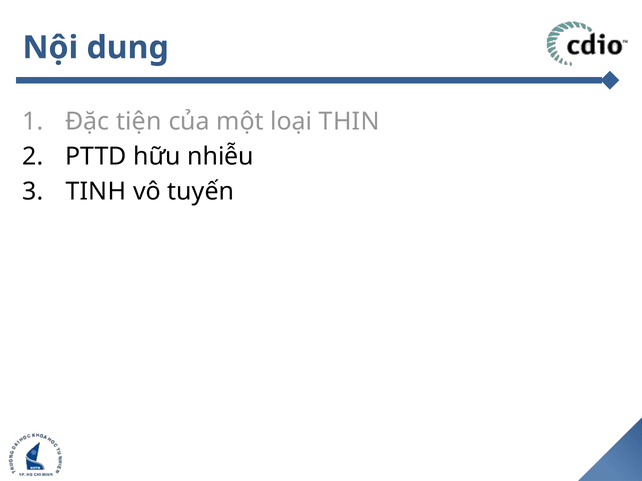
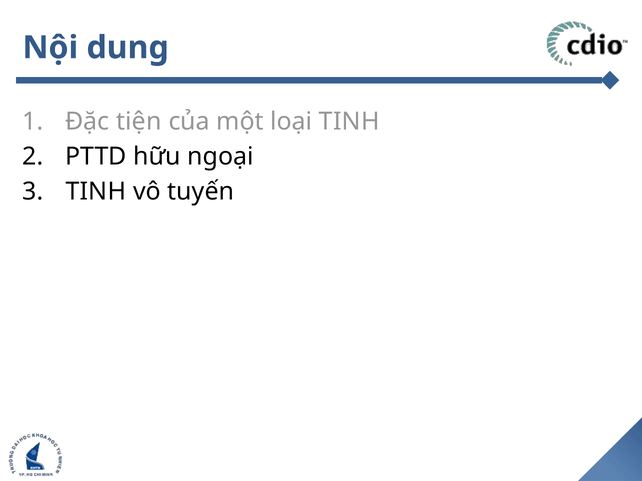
loại THIN: THIN -> TINH
nhiễu: nhiễu -> ngoại
